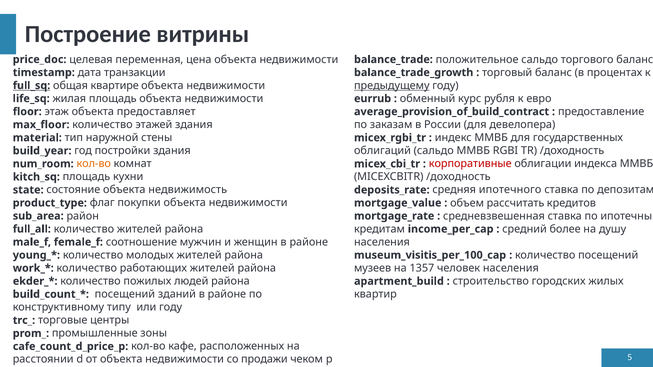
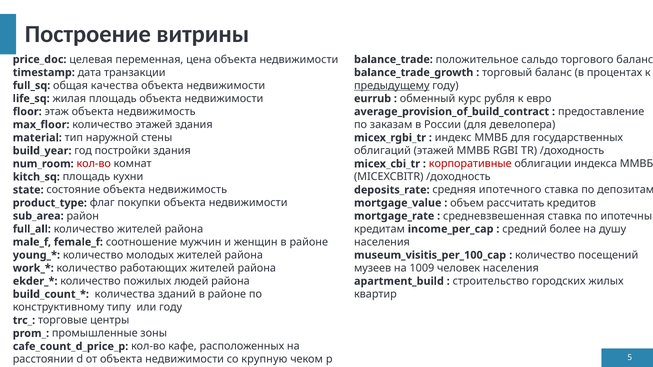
full_sq underline: present -> none
квартире: квартире -> качества
этаж объекта предоставляет: предоставляет -> недвижимость
облигаций сальдо: сальдо -> этажей
кол-во at (94, 164) colour: orange -> red
1357: 1357 -> 1009
посещений at (125, 294): посещений -> количества
продажи: продажи -> крупную
